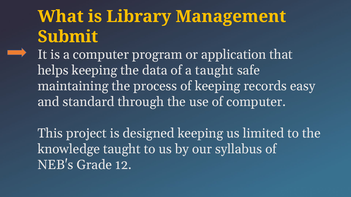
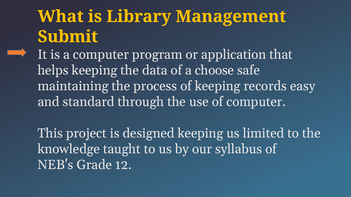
a taught: taught -> choose
